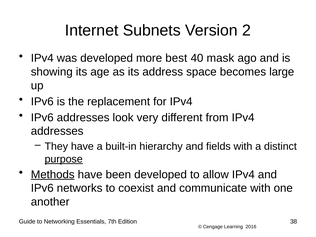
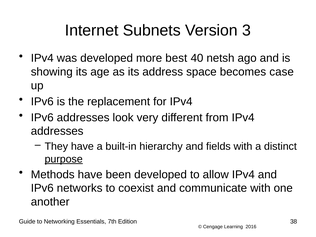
2: 2 -> 3
mask: mask -> netsh
large: large -> case
Methods underline: present -> none
